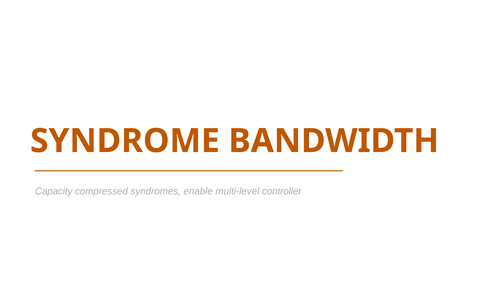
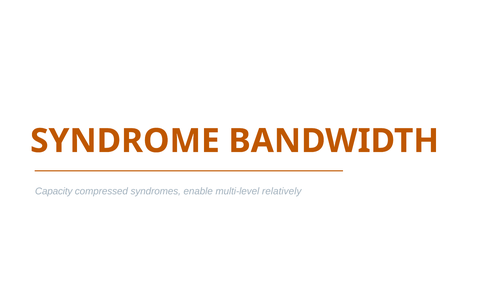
controller: controller -> relatively
